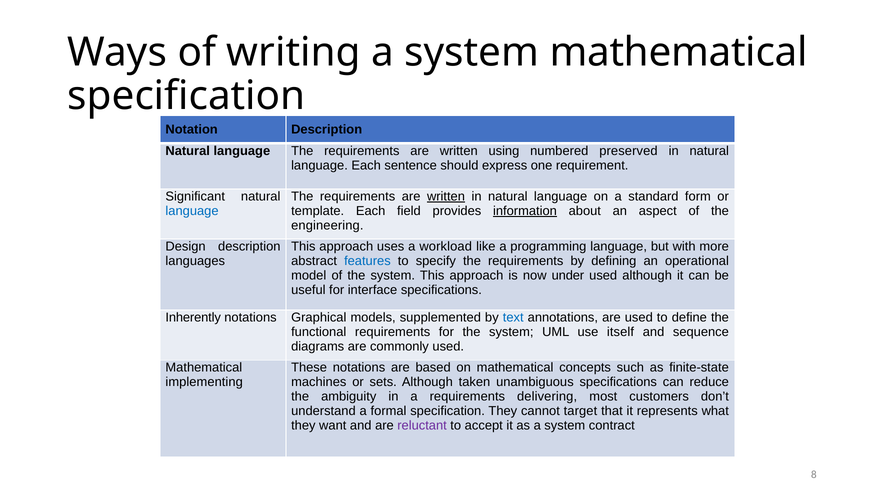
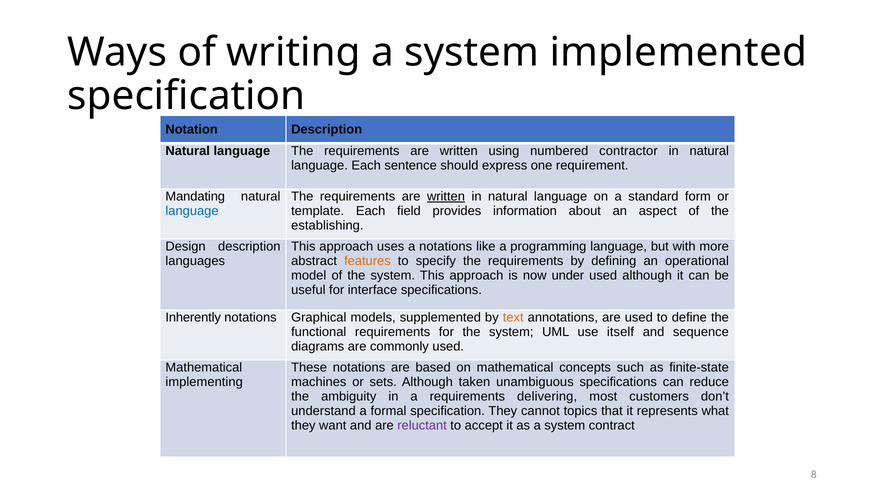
system mathematical: mathematical -> implemented
preserved: preserved -> contractor
Significant: Significant -> Mandating
information underline: present -> none
engineering: engineering -> establishing
a workload: workload -> notations
features colour: blue -> orange
text colour: blue -> orange
target: target -> topics
